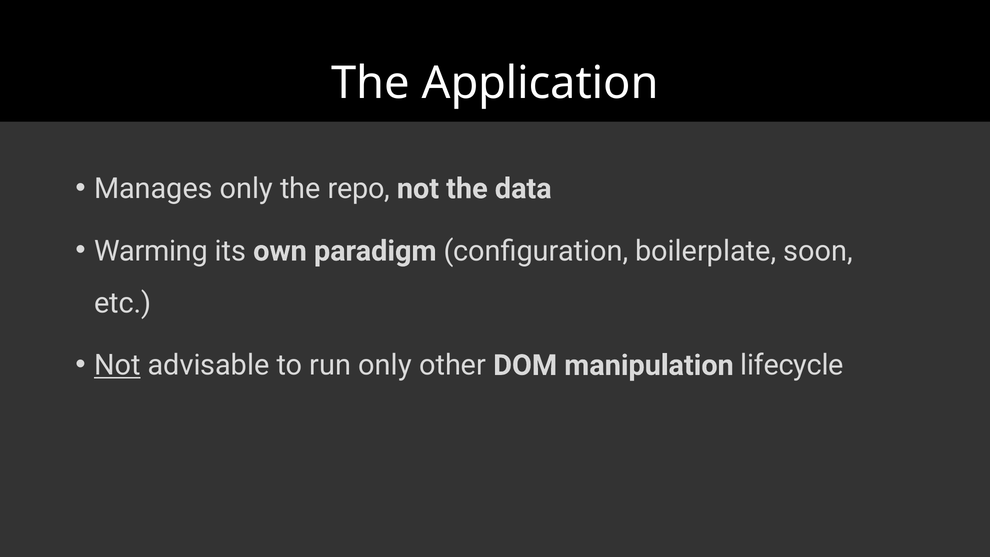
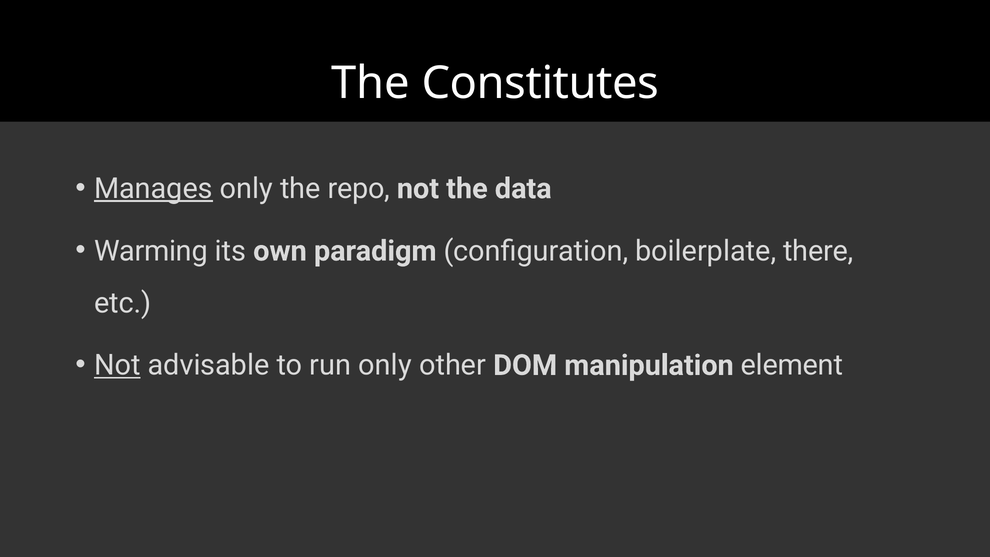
Application: Application -> Constitutes
Manages underline: none -> present
soon: soon -> there
lifecycle: lifecycle -> element
